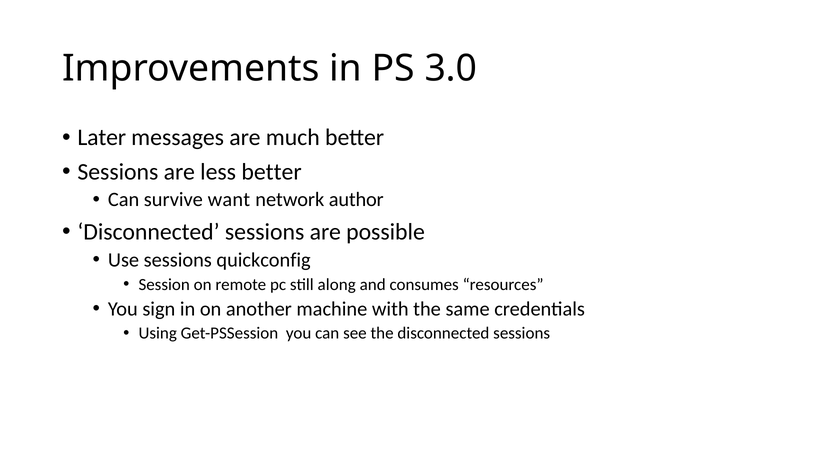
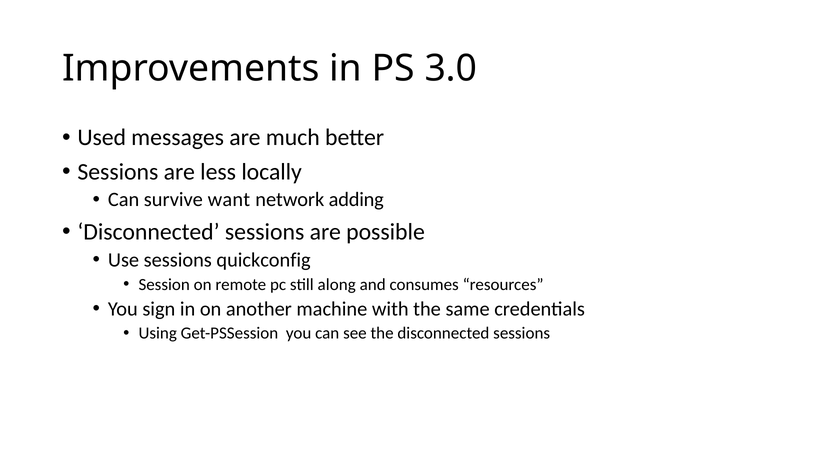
Later: Later -> Used
less better: better -> locally
author: author -> adding
